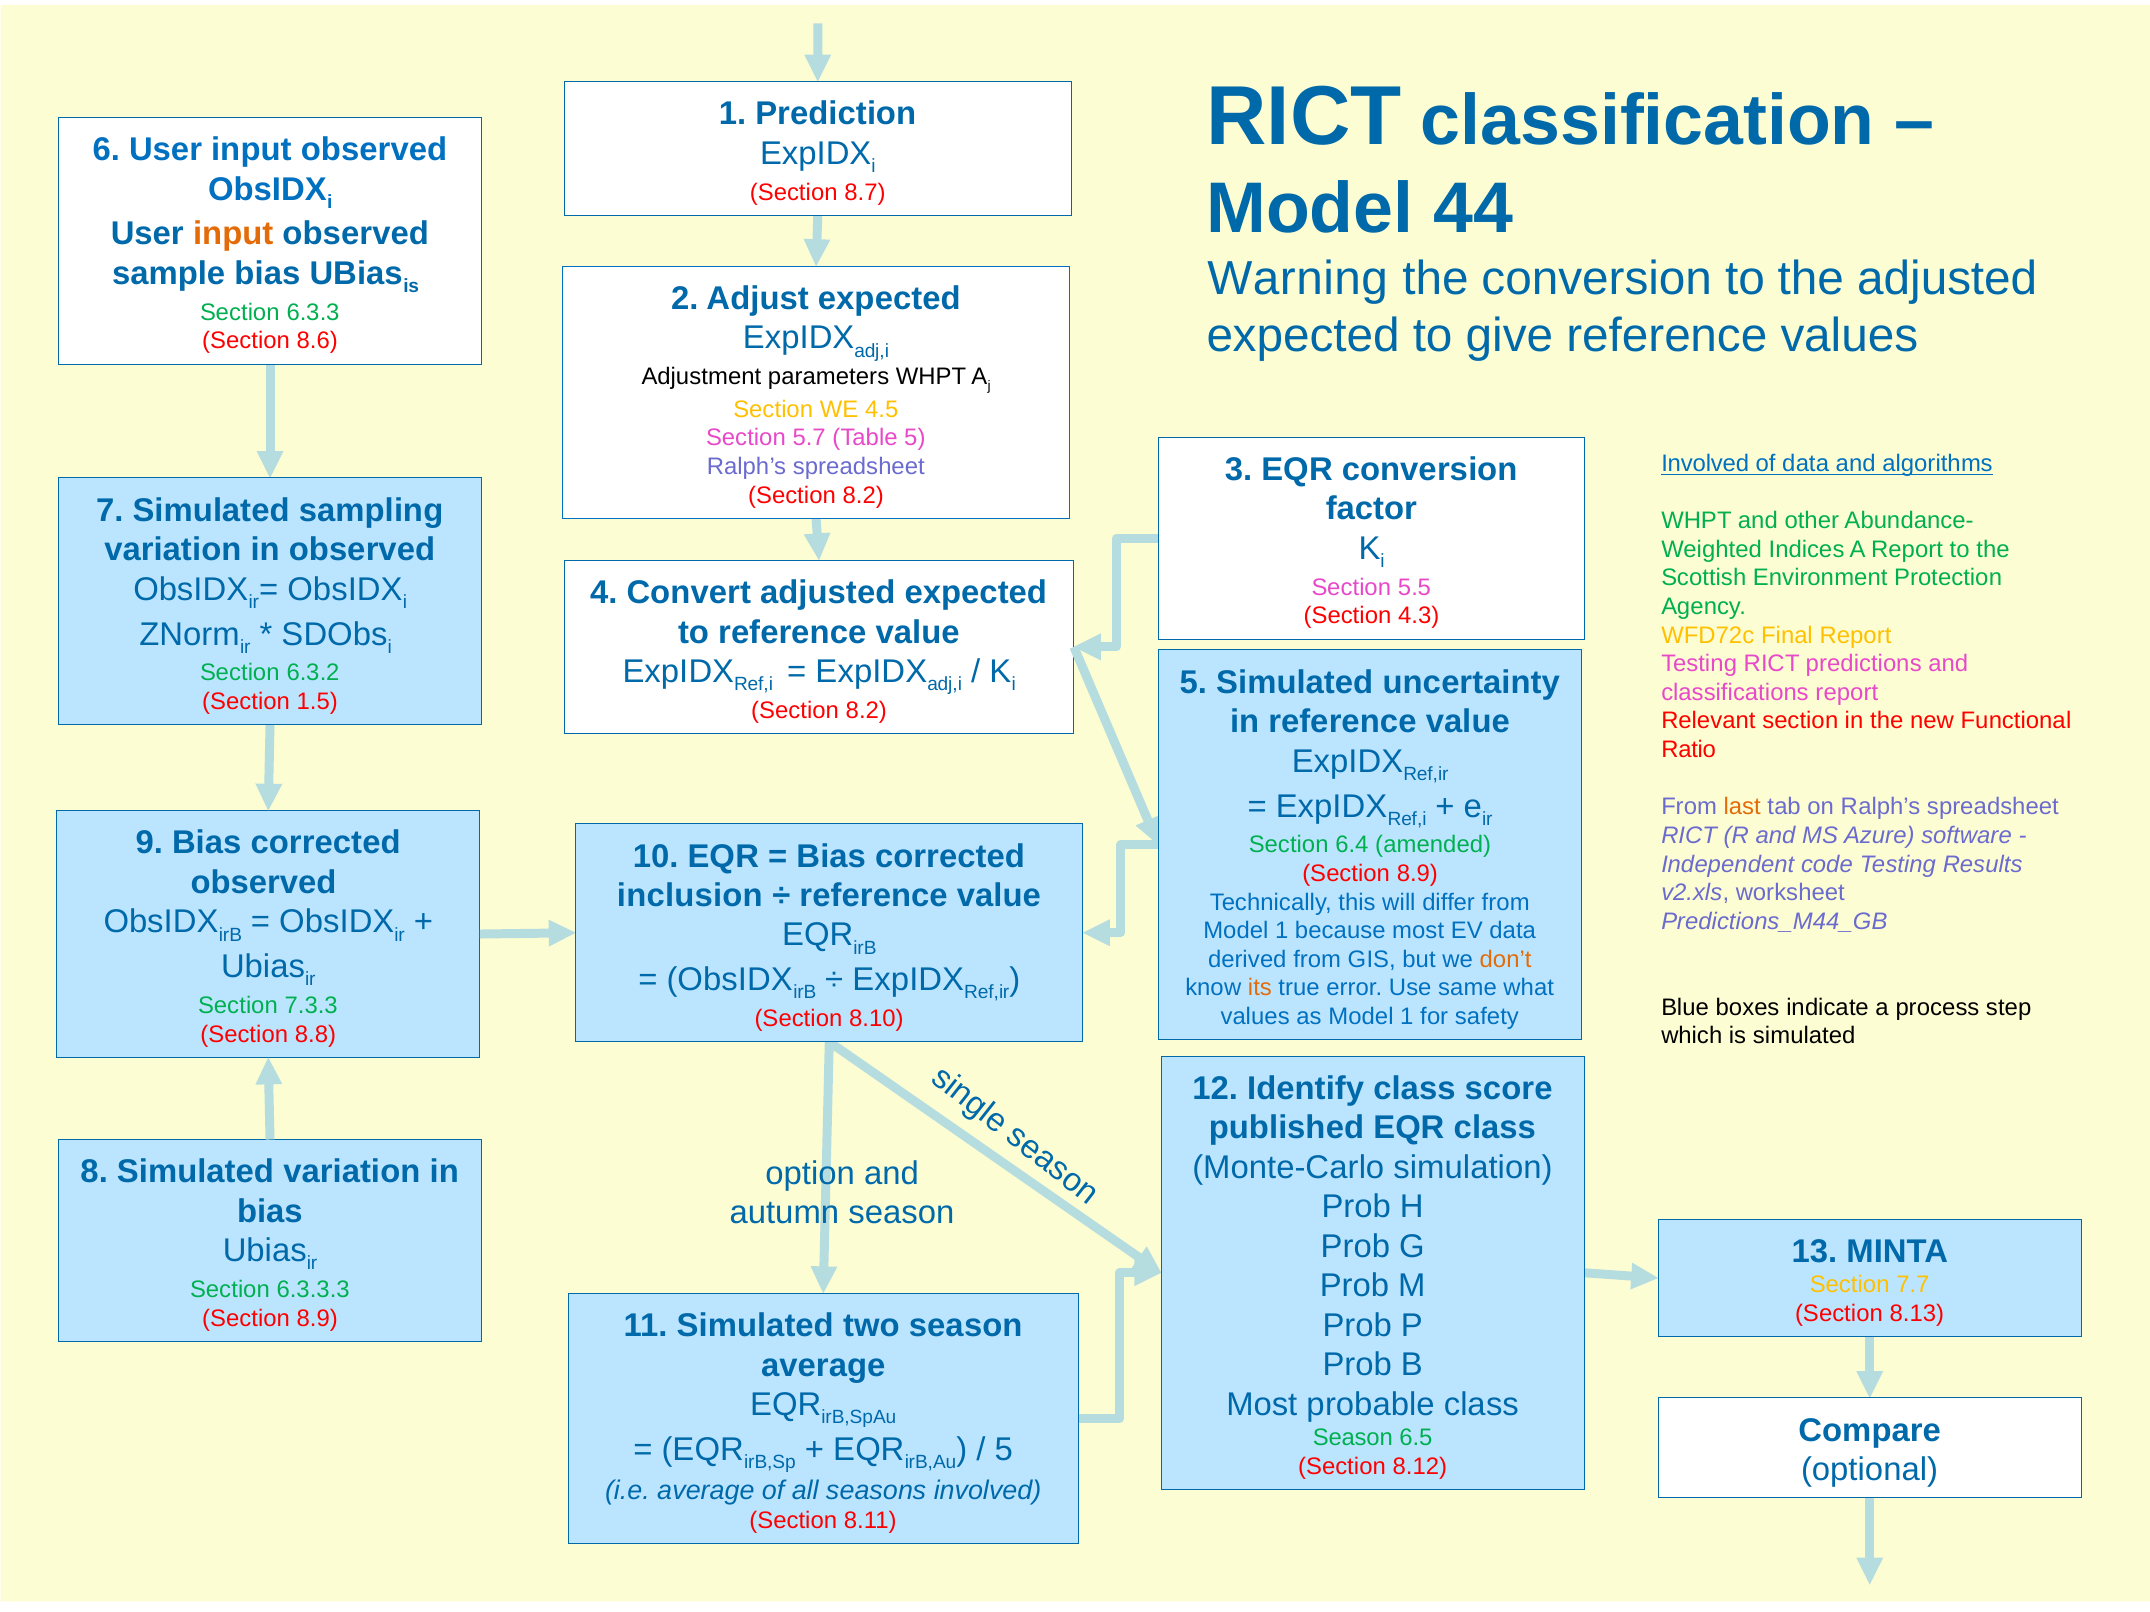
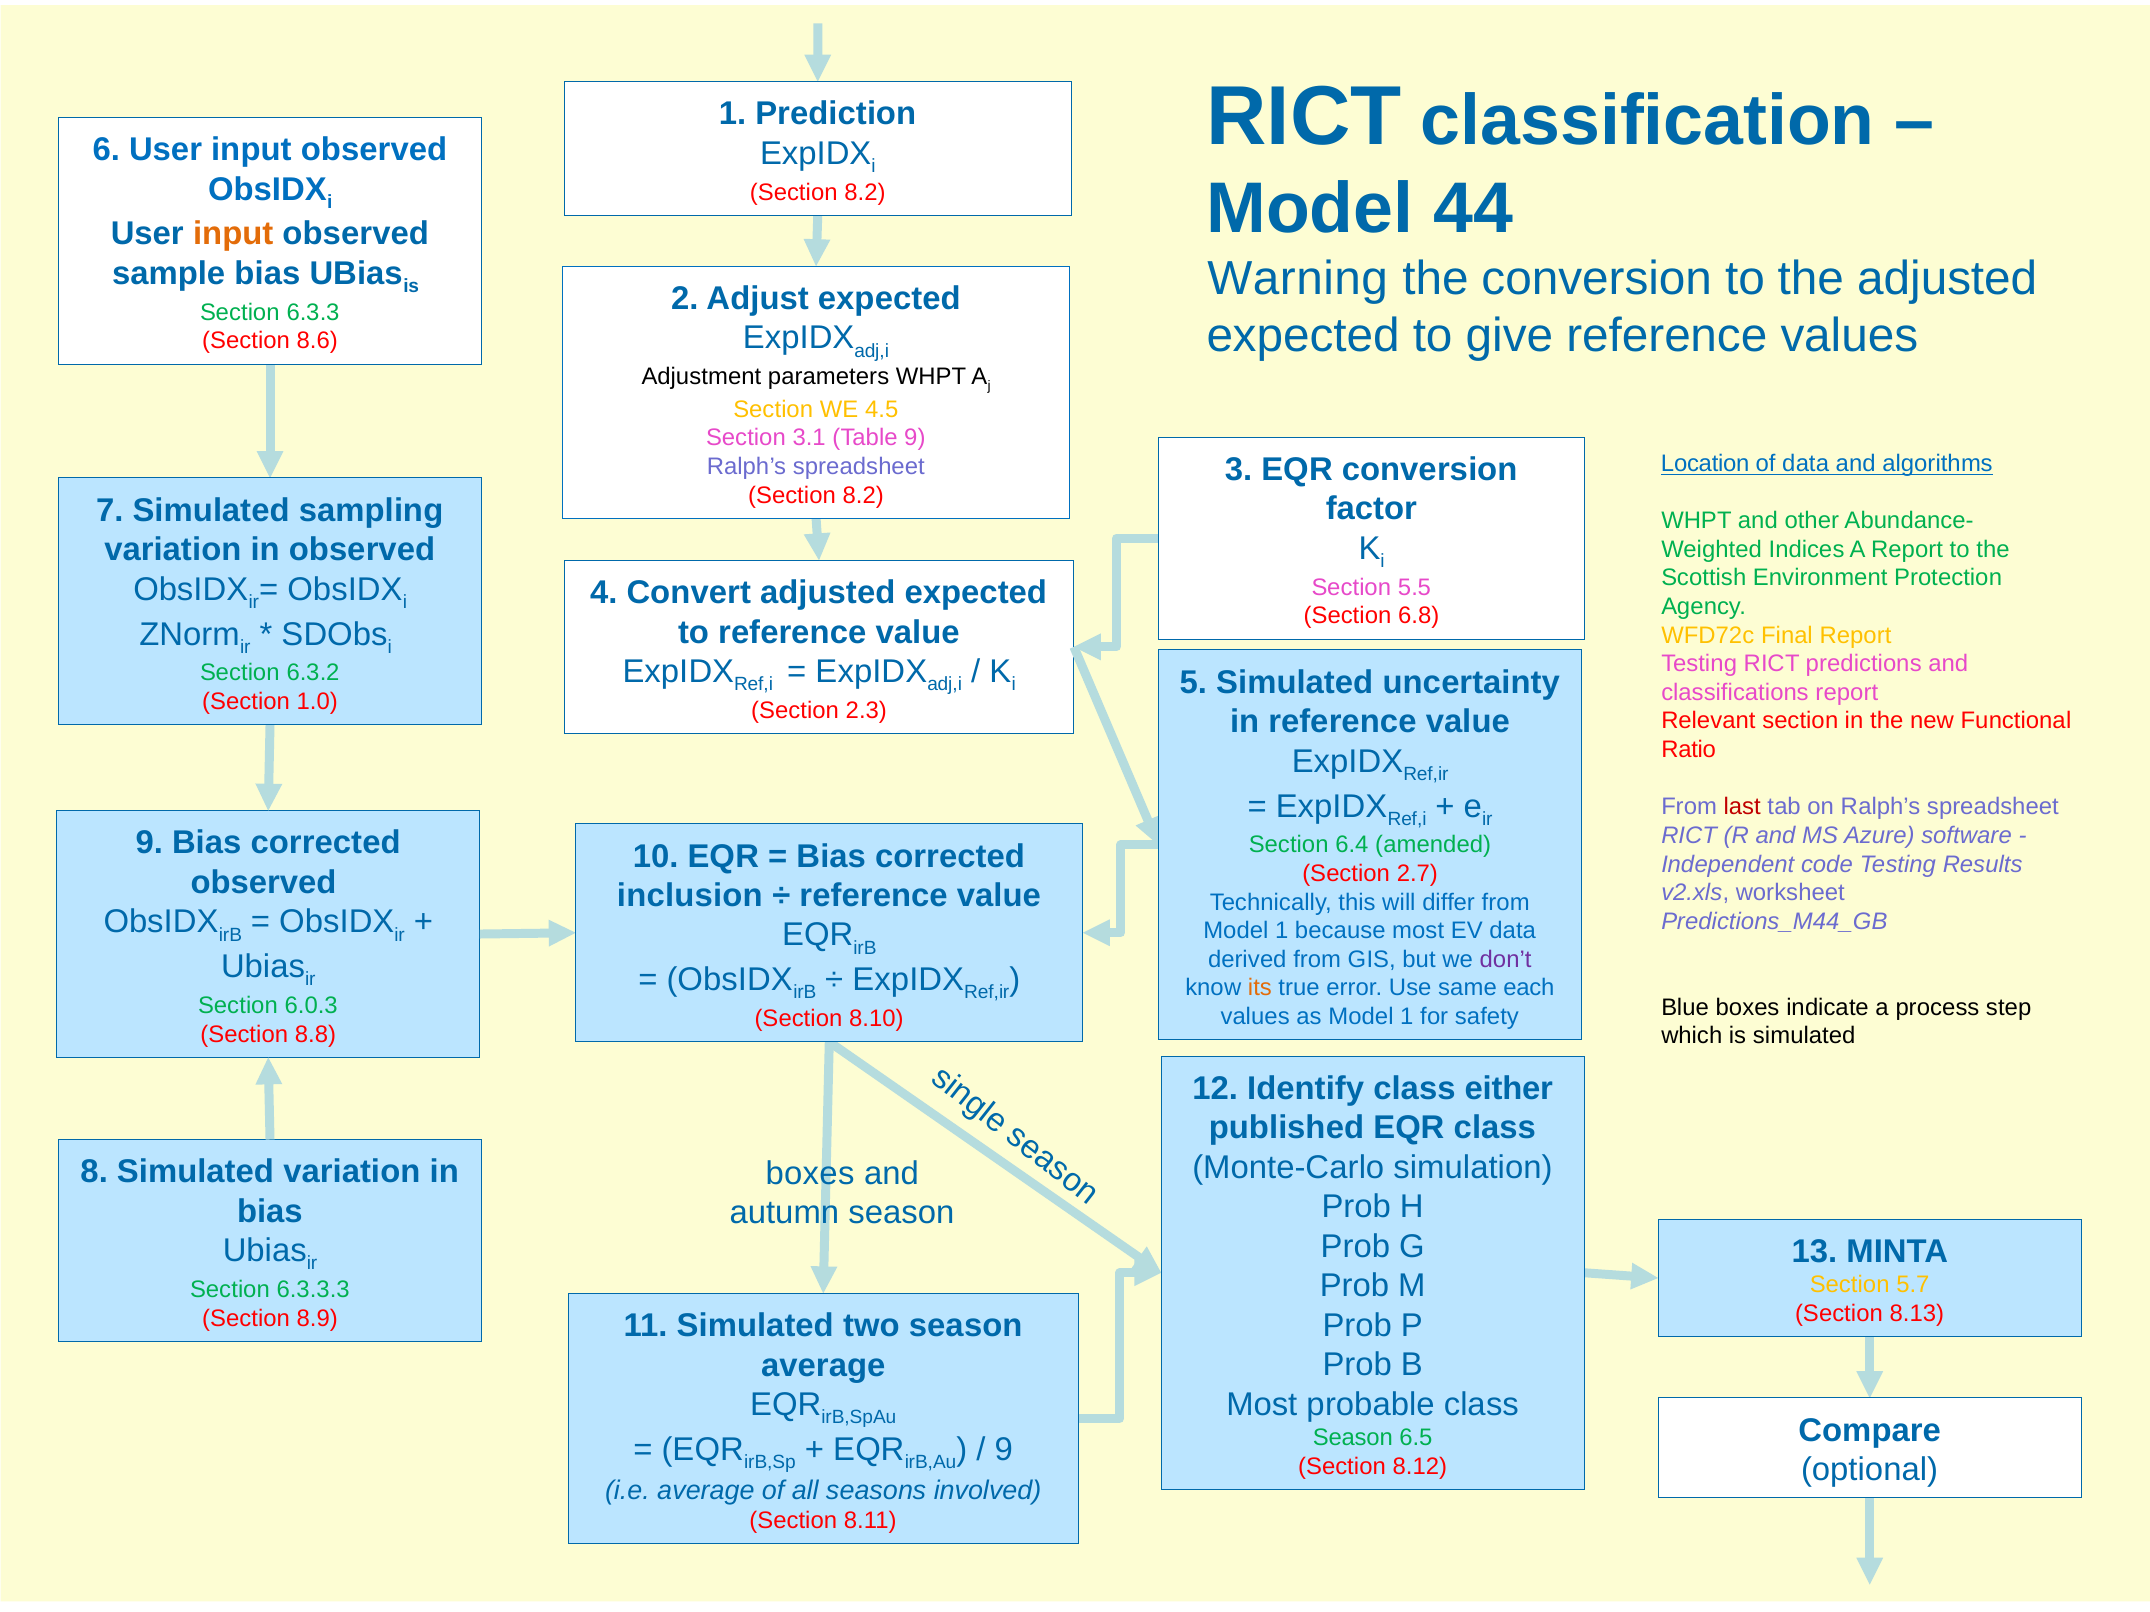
8.7 at (865, 192): 8.7 -> 8.2
5.7: 5.7 -> 3.1
Table 5: 5 -> 9
Involved at (1705, 464): Involved -> Location
4.3: 4.3 -> 6.8
1.5: 1.5 -> 1.0
8.2 at (866, 711): 8.2 -> 2.3
last colour: orange -> red
8.9 at (1417, 874): 8.9 -> 2.7
don’t colour: orange -> purple
what: what -> each
7.3.3: 7.3.3 -> 6.0.3
score: score -> either
option at (810, 1174): option -> boxes
7.7: 7.7 -> 5.7
5 at (1004, 1450): 5 -> 9
